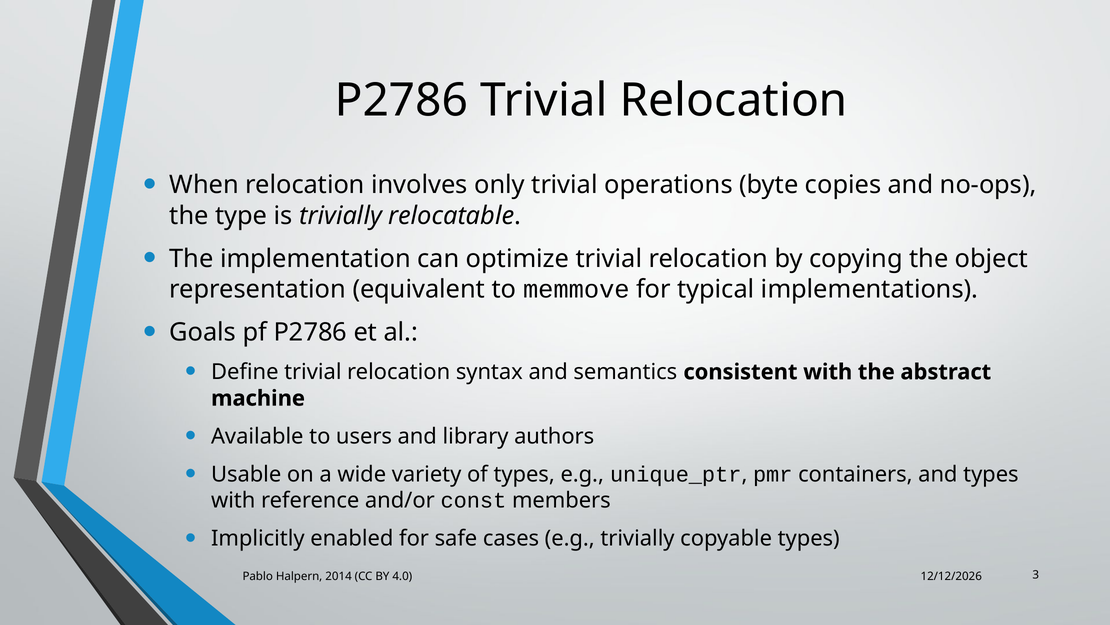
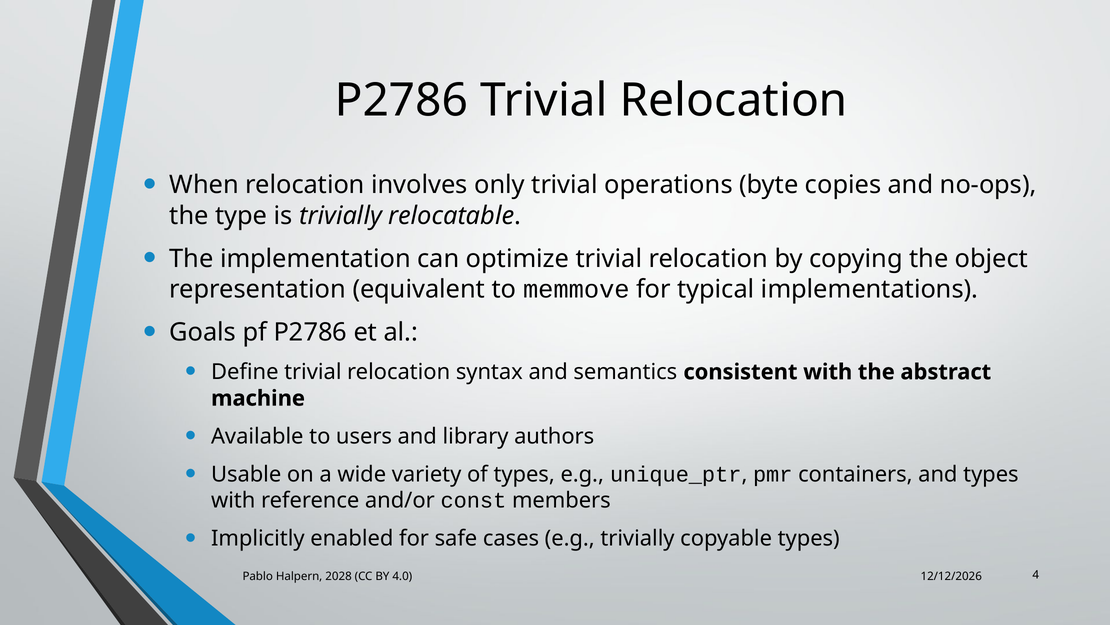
2014: 2014 -> 2028
3: 3 -> 4
